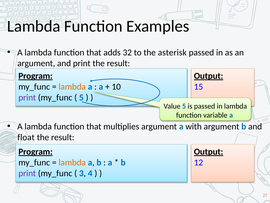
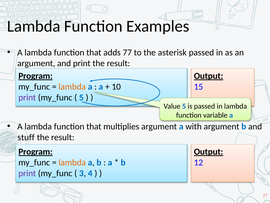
32: 32 -> 77
float: float -> stuff
